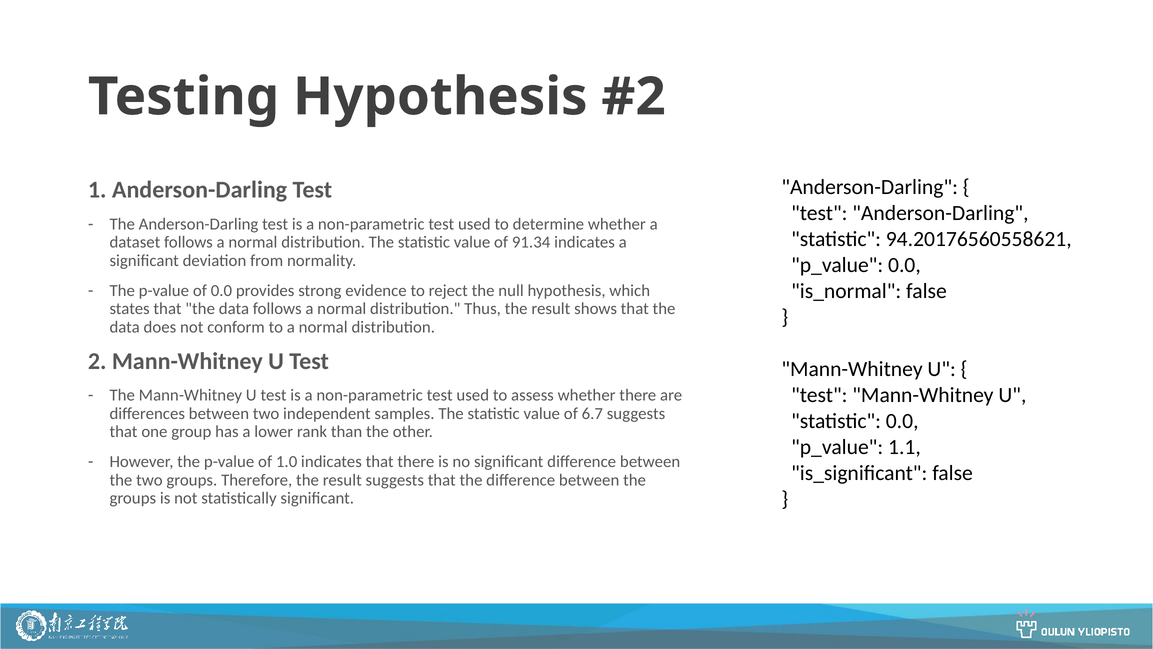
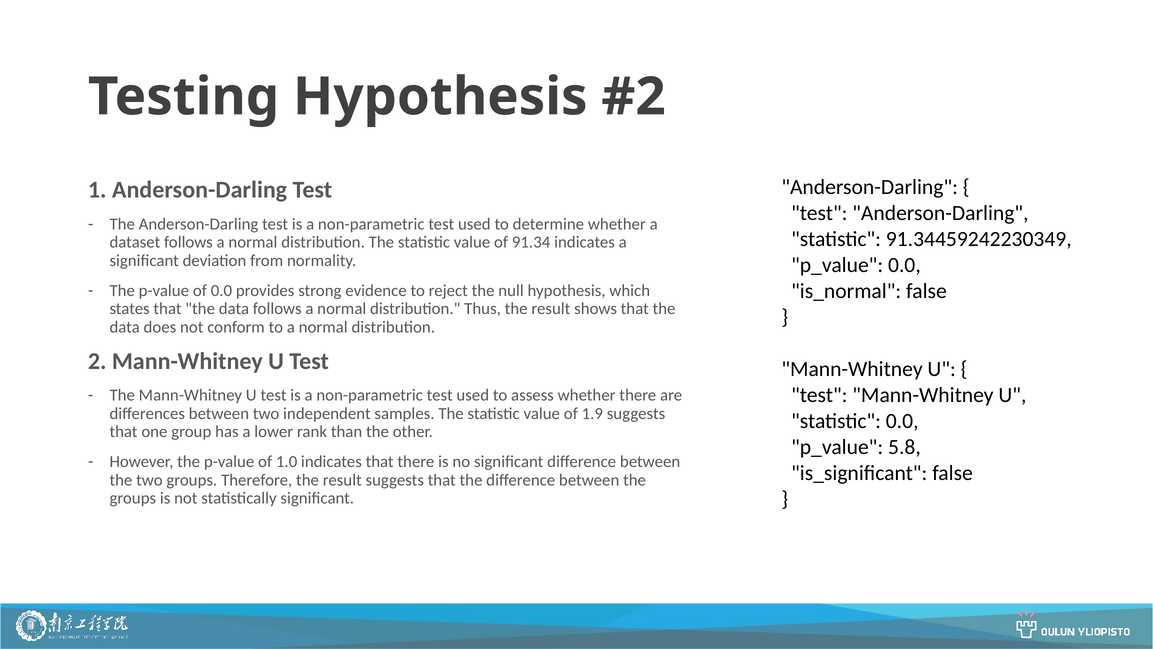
94.20176560558621: 94.20176560558621 -> 91.34459242230349
6.7: 6.7 -> 1.9
1.1: 1.1 -> 5.8
